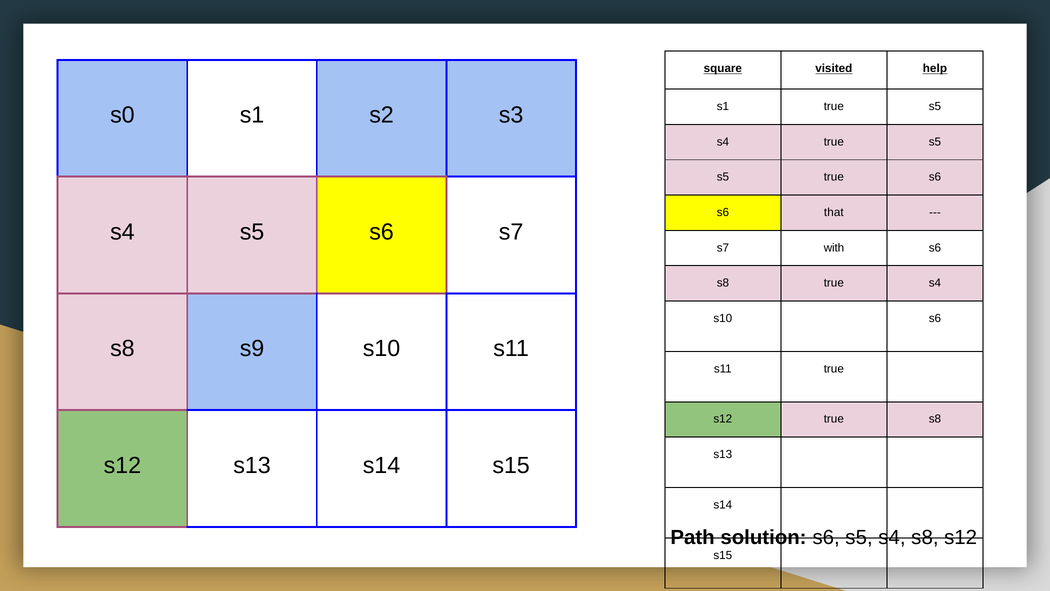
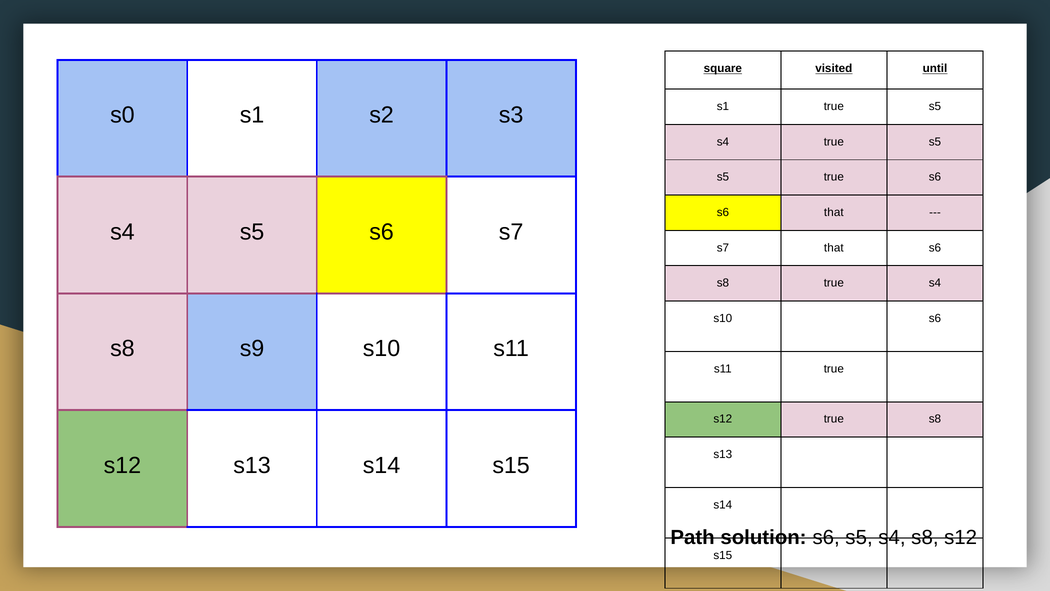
help: help -> until
s7 with: with -> that
